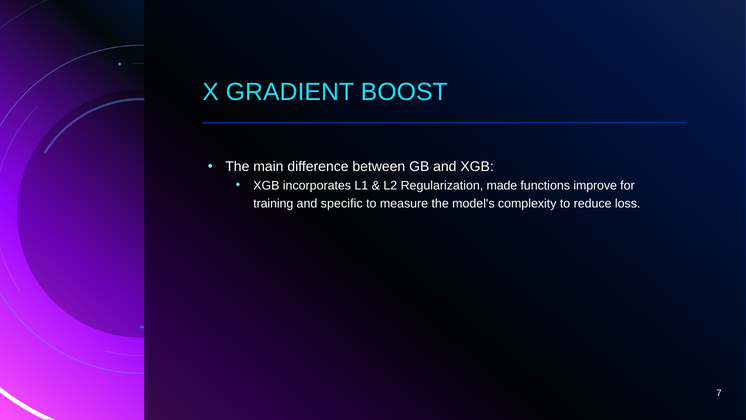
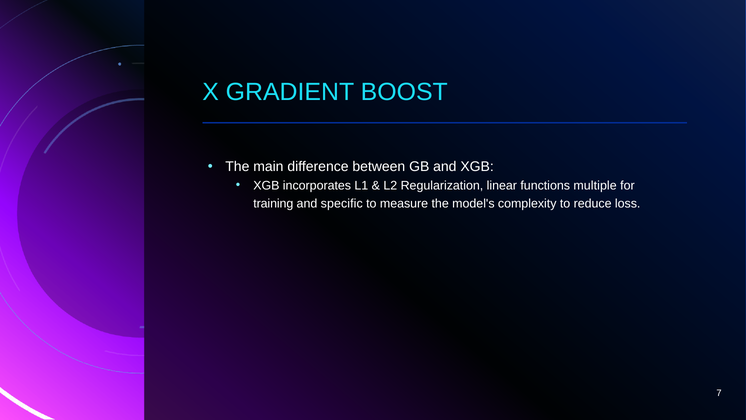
made: made -> linear
improve: improve -> multiple
